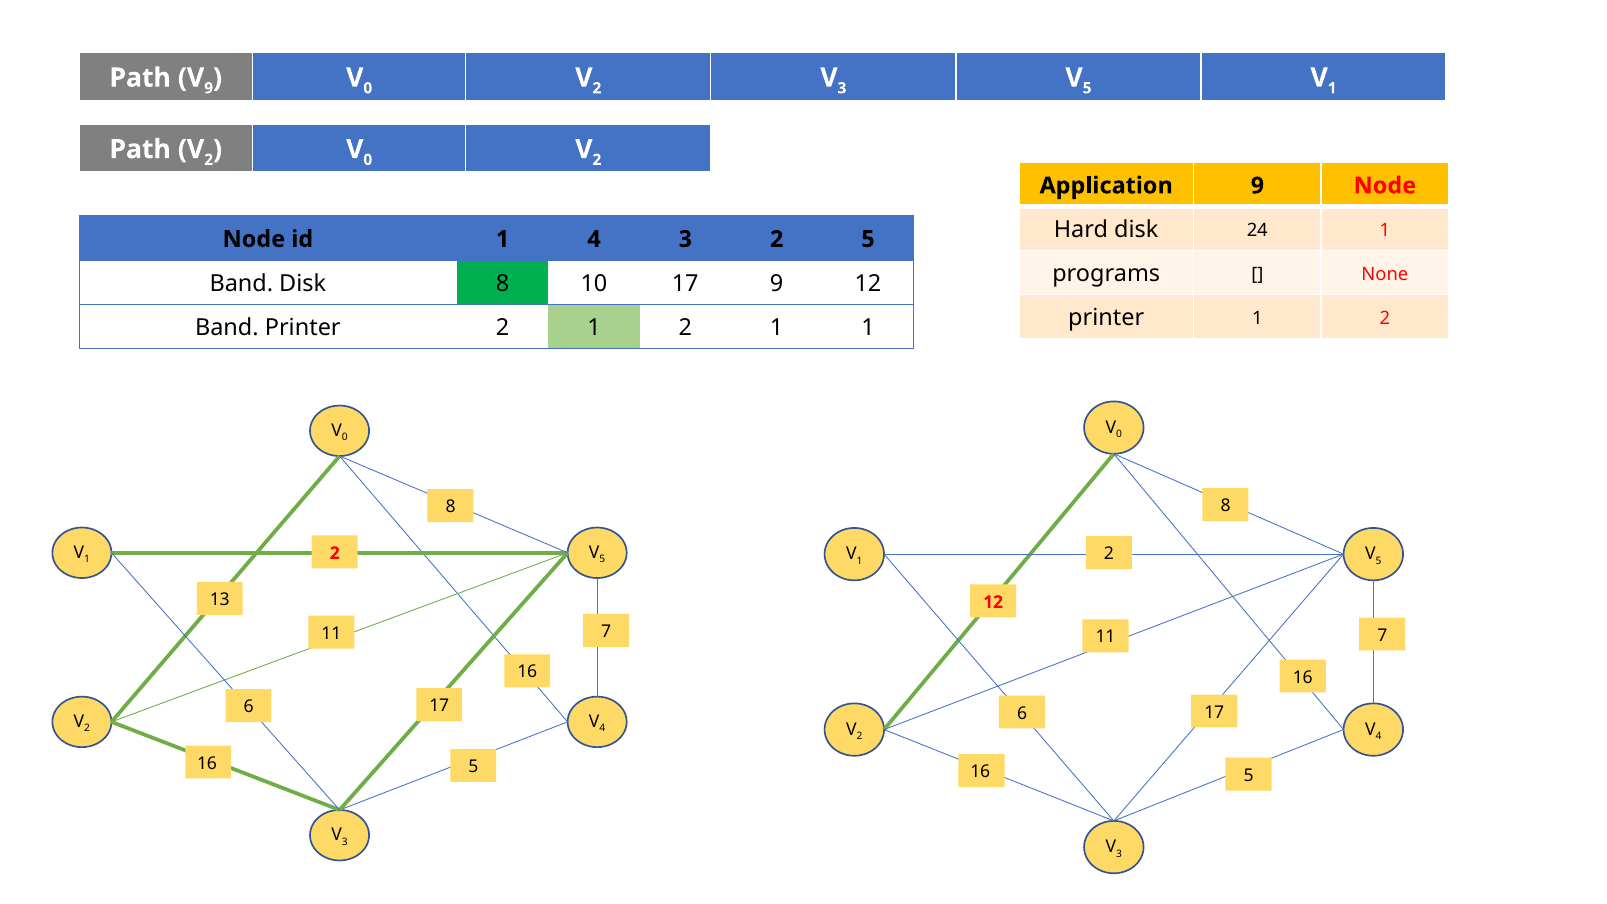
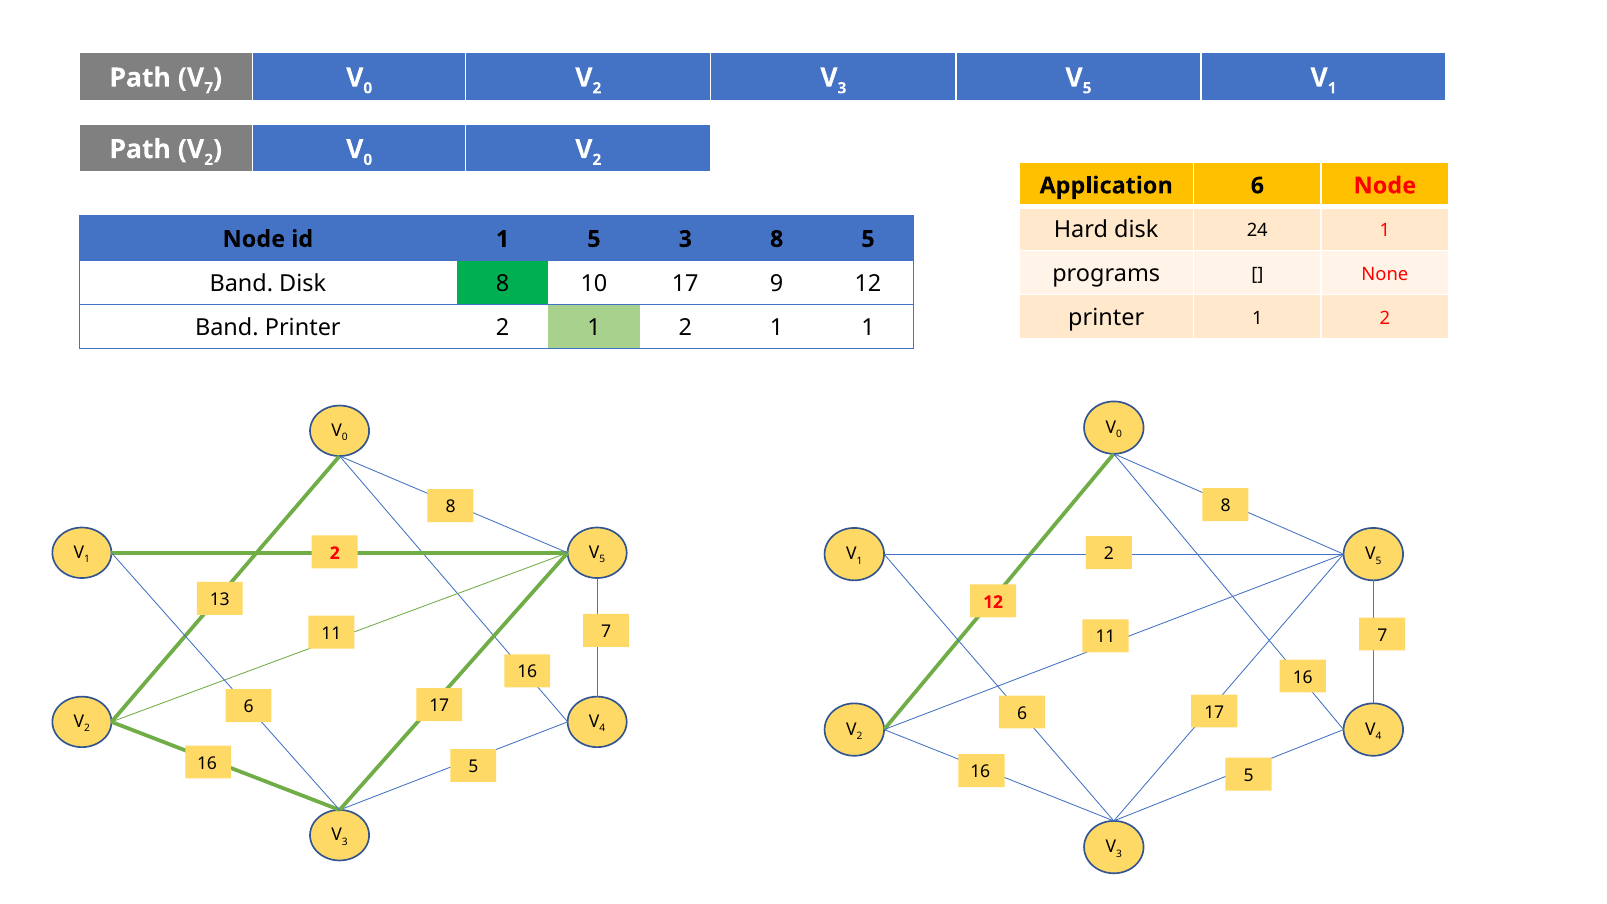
9 at (209, 88): 9 -> 7
Application 9: 9 -> 6
1 4: 4 -> 5
3 2: 2 -> 8
